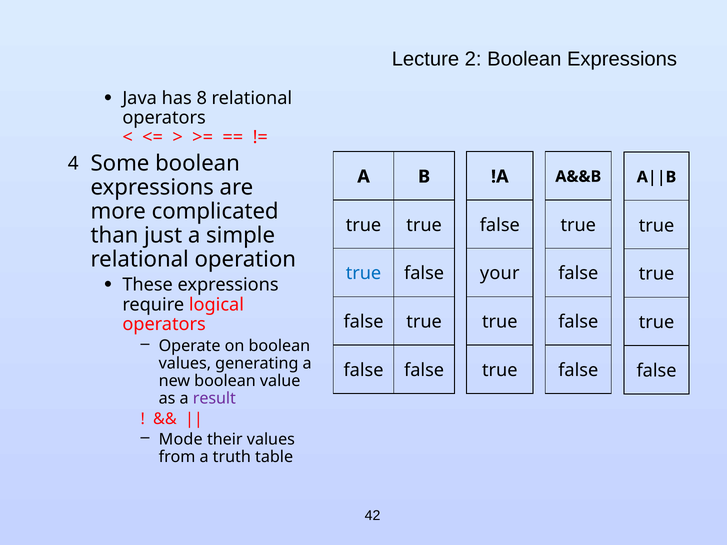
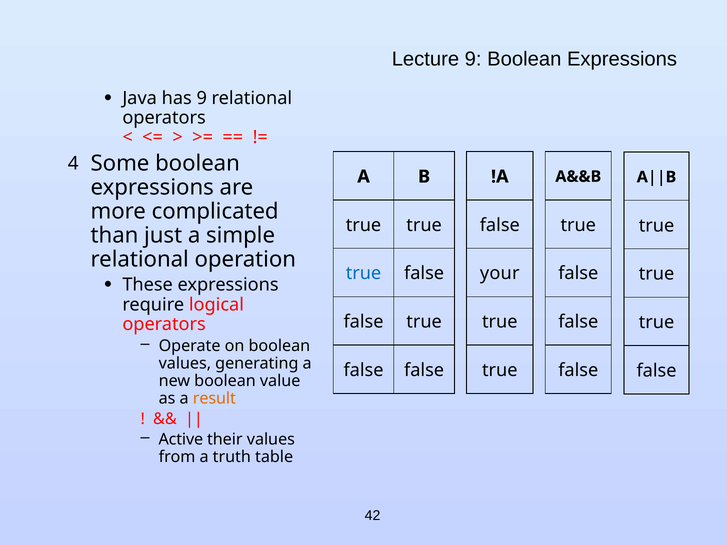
Lecture 2: 2 -> 9
has 8: 8 -> 9
result colour: purple -> orange
Mode: Mode -> Active
